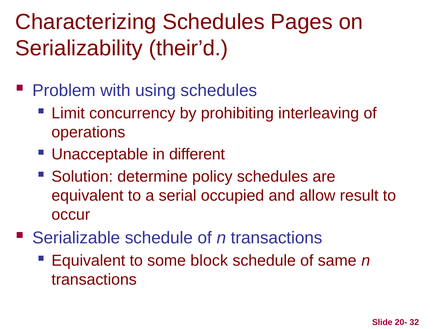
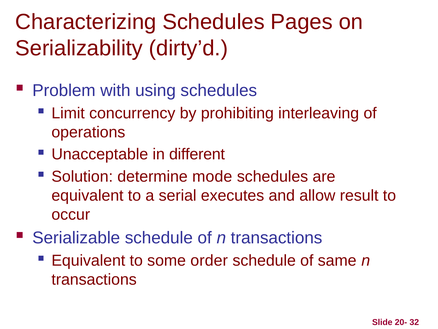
their’d: their’d -> dirty’d
policy: policy -> mode
occupied: occupied -> executes
block: block -> order
